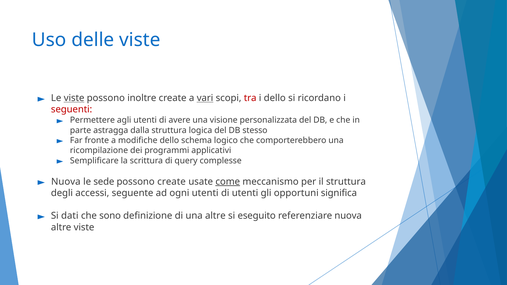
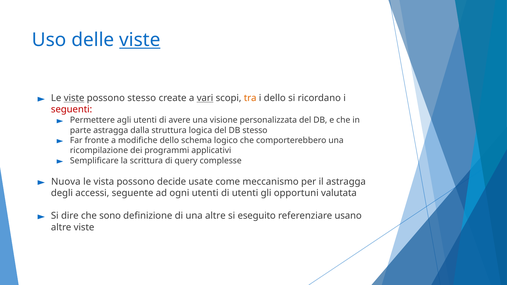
viste at (140, 40) underline: none -> present
possono inoltre: inoltre -> stesso
tra colour: red -> orange
sede: sede -> vista
possono create: create -> decide
come underline: present -> none
il struttura: struttura -> astragga
significa: significa -> valutata
dati: dati -> dire
referenziare nuova: nuova -> usano
